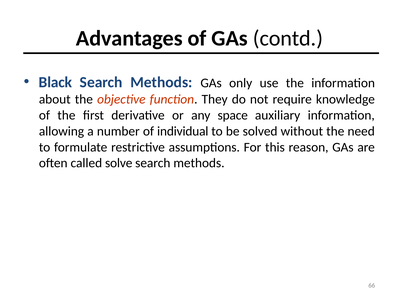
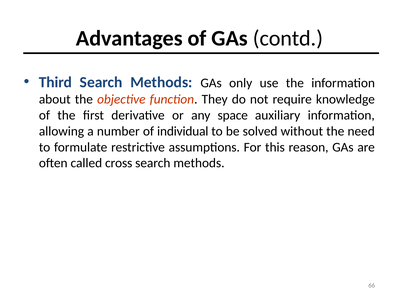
Black: Black -> Third
solve: solve -> cross
